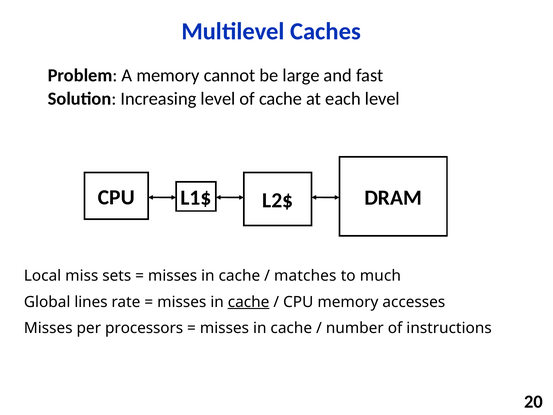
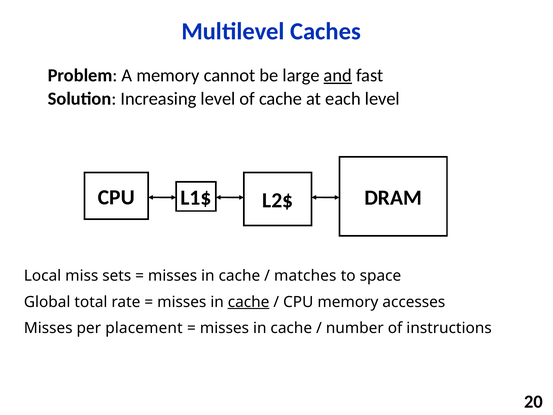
and underline: none -> present
much: much -> space
lines: lines -> total
processors: processors -> placement
